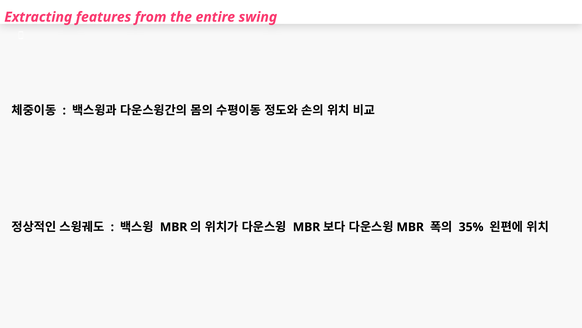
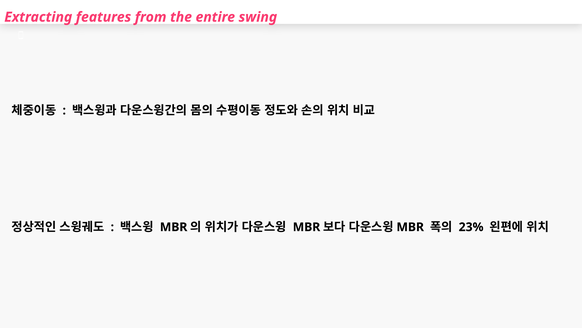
35%: 35% -> 23%
